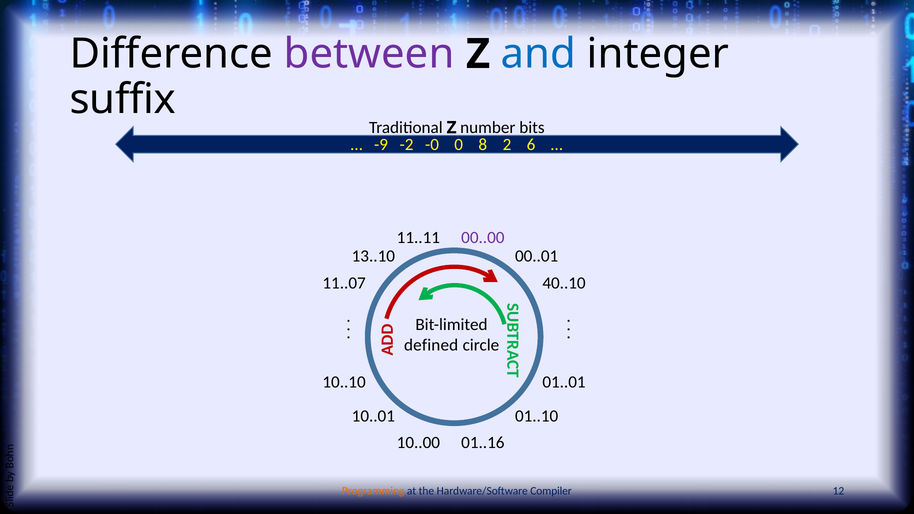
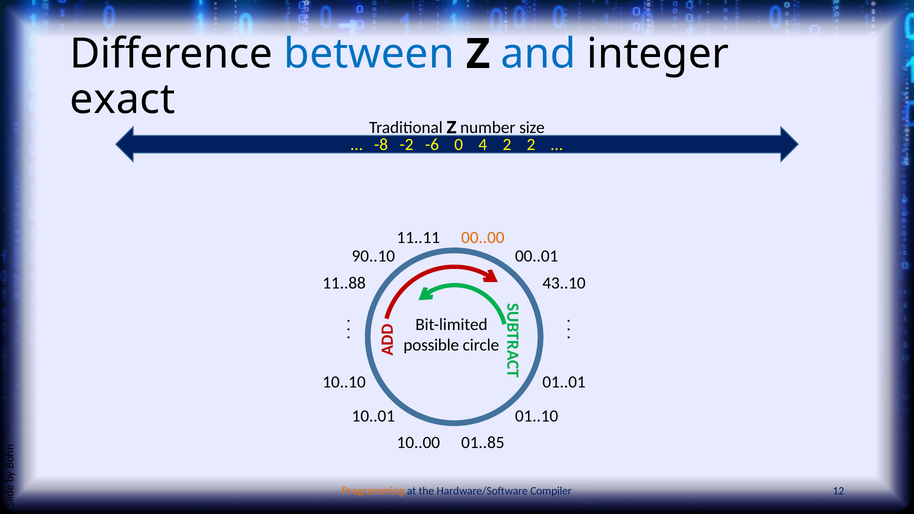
between colour: purple -> blue
suffix: suffix -> exact
bits: bits -> size
-9: -9 -> -8
-0: -0 -> -6
8: 8 -> 4
2 6: 6 -> 2
00..00 colour: purple -> orange
13..10: 13..10 -> 90..10
11..07: 11..07 -> 11..88
40..10: 40..10 -> 43..10
defined: defined -> possible
01..16: 01..16 -> 01..85
